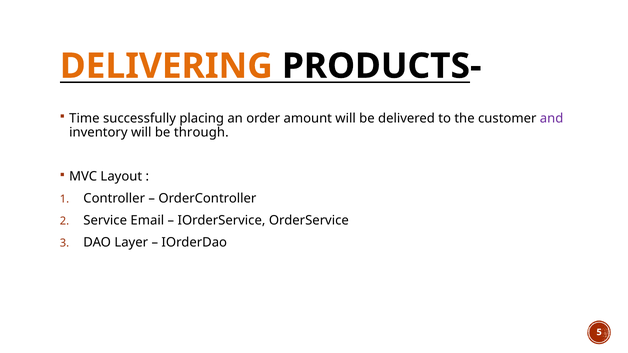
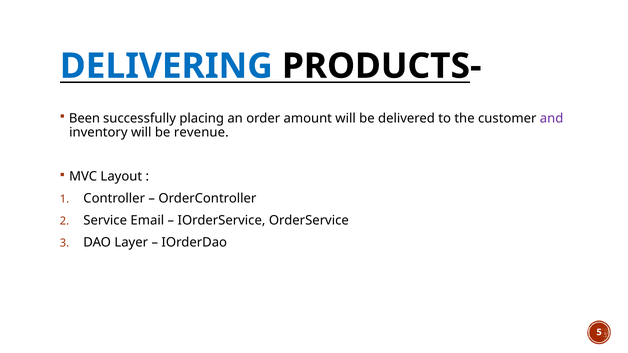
DELIVERING colour: orange -> blue
Time: Time -> Been
through: through -> revenue
